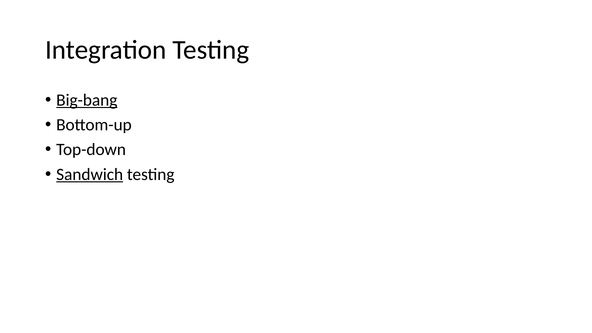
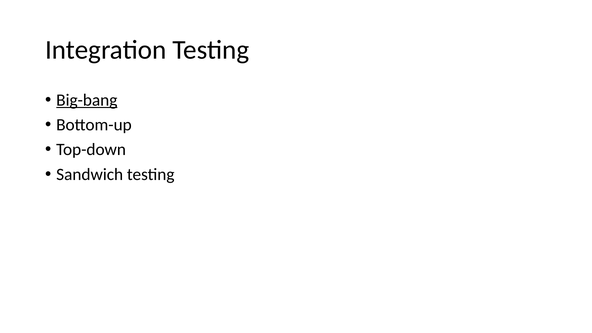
Sandwich underline: present -> none
